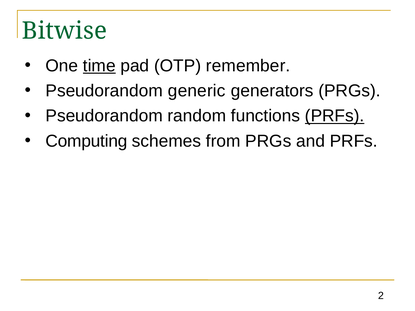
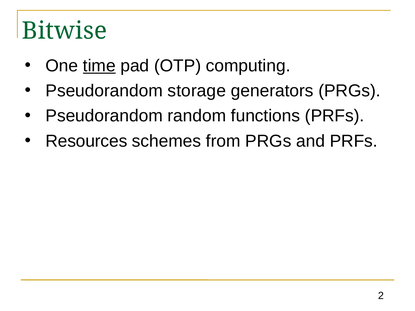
remember: remember -> computing
generic: generic -> storage
PRFs at (335, 116) underline: present -> none
Computing: Computing -> Resources
